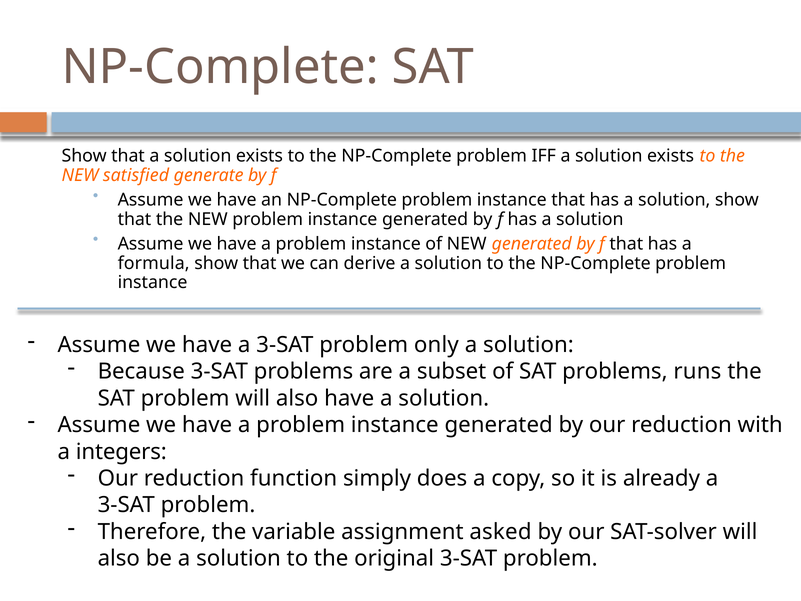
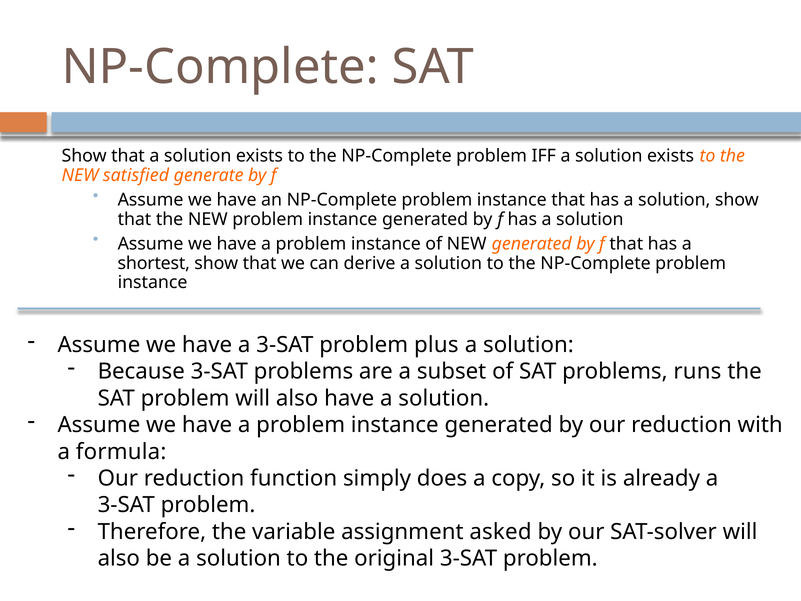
formula: formula -> shortest
only: only -> plus
integers: integers -> formula
